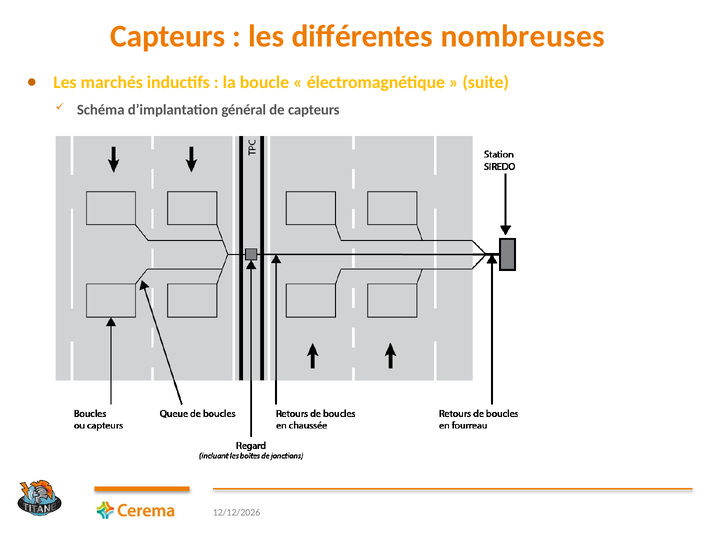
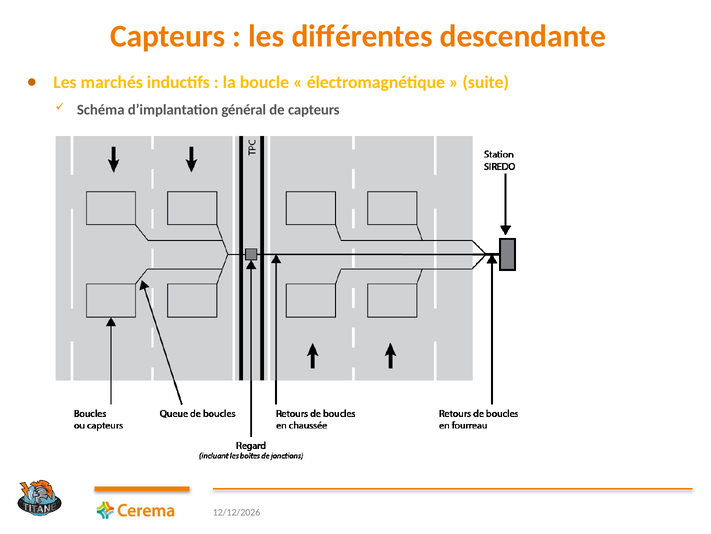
nombreuses: nombreuses -> descendante
